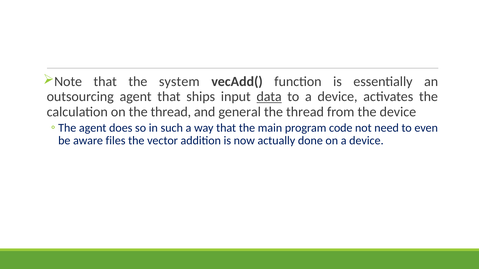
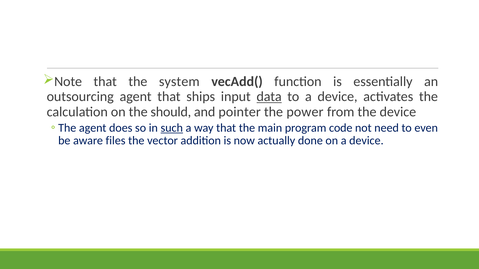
on the thread: thread -> should
general: general -> pointer
thread at (305, 112): thread -> power
such underline: none -> present
